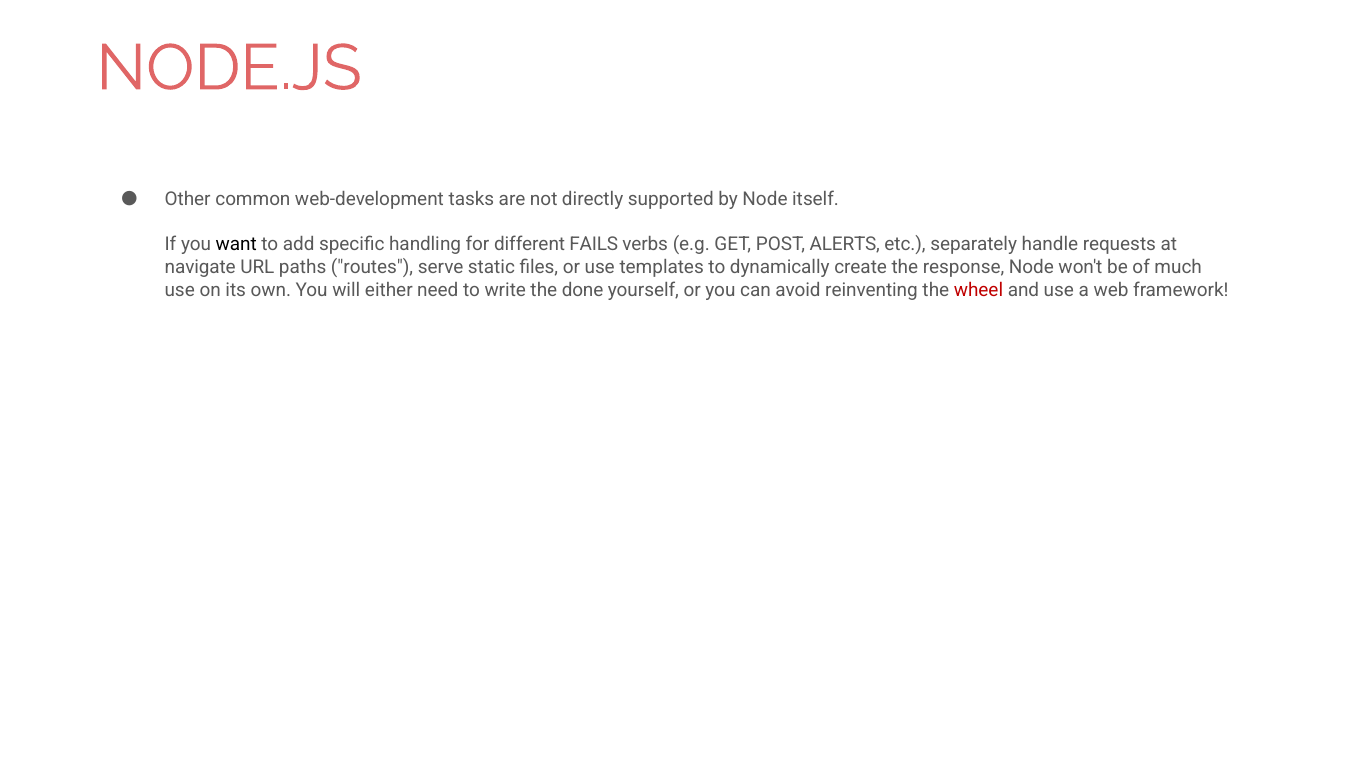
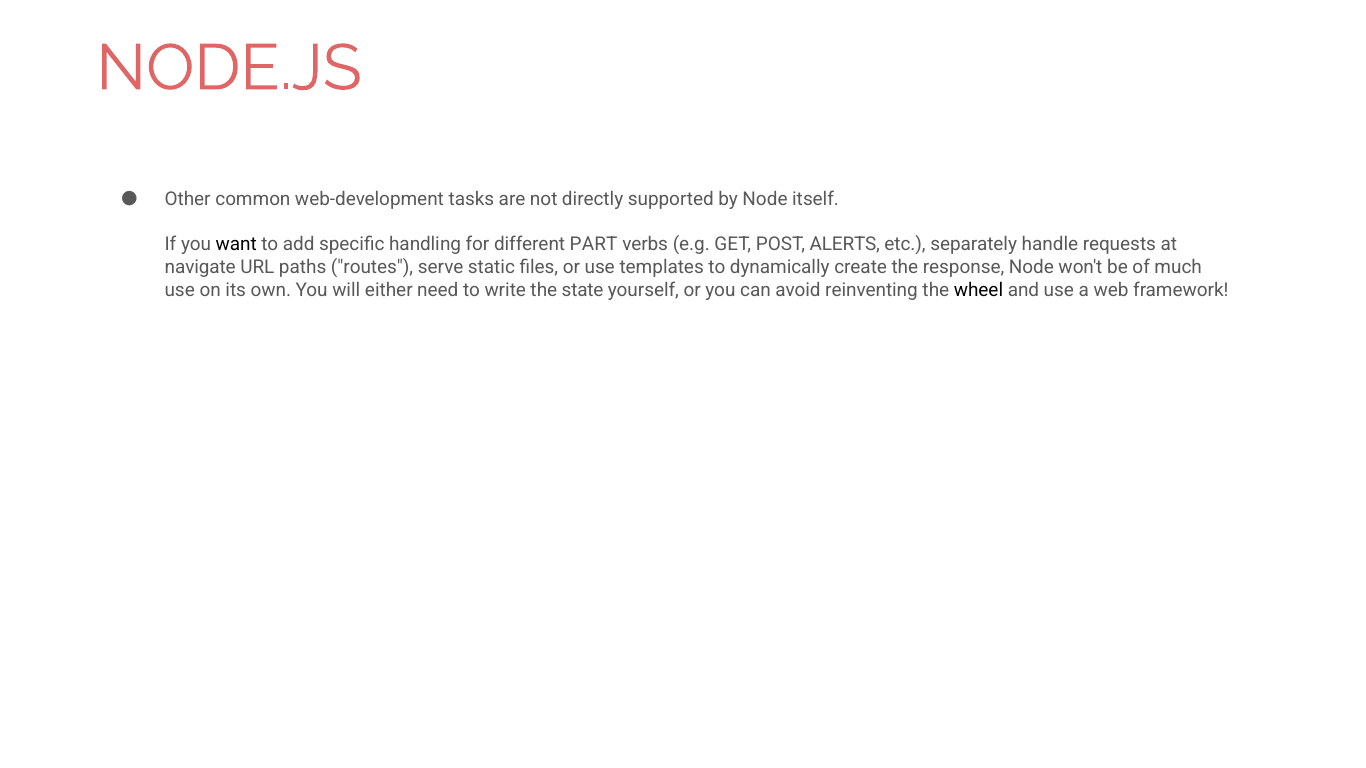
FAILS: FAILS -> PART
done: done -> state
wheel colour: red -> black
